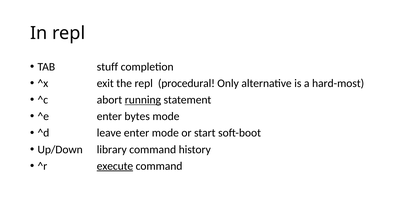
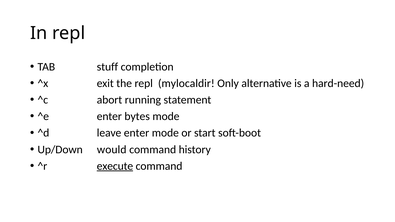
procedural: procedural -> mylocaldir
hard-most: hard-most -> hard-need
running underline: present -> none
library: library -> would
